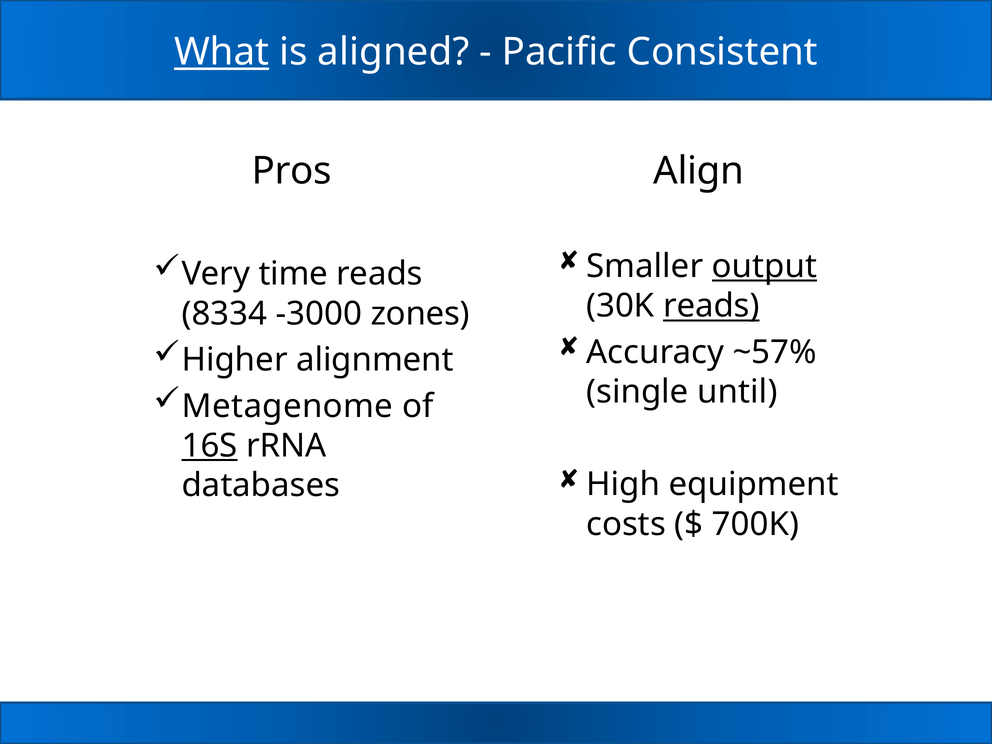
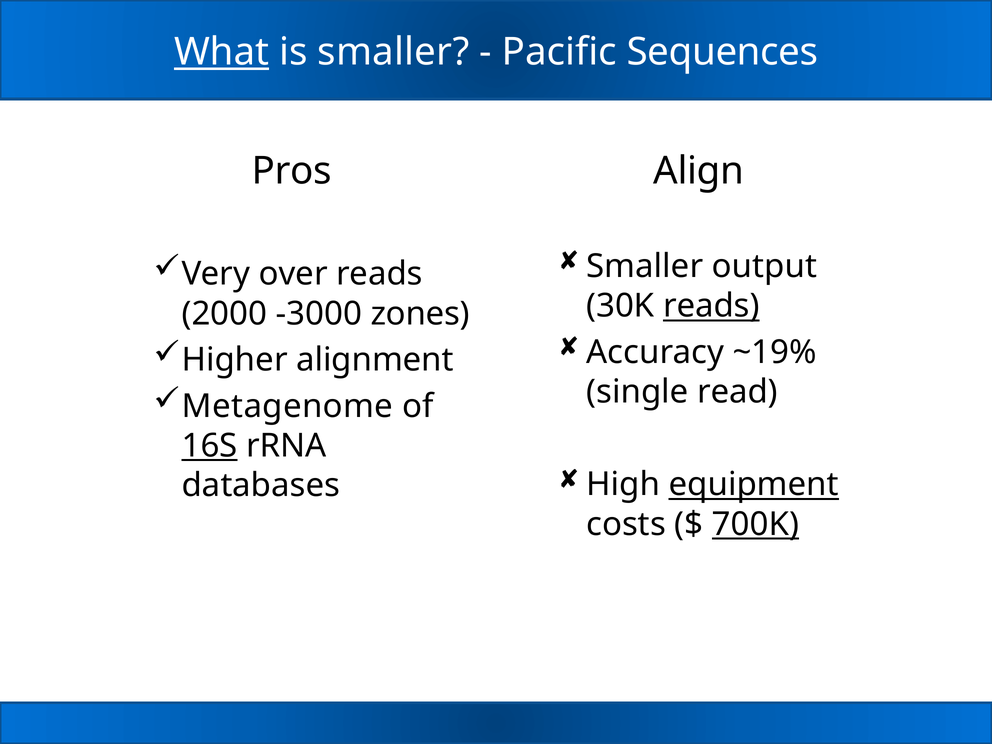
is aligned: aligned -> smaller
Consistent: Consistent -> Sequences
output underline: present -> none
time: time -> over
8334: 8334 -> 2000
~57%: ~57% -> ~19%
until: until -> read
equipment underline: none -> present
700K underline: none -> present
